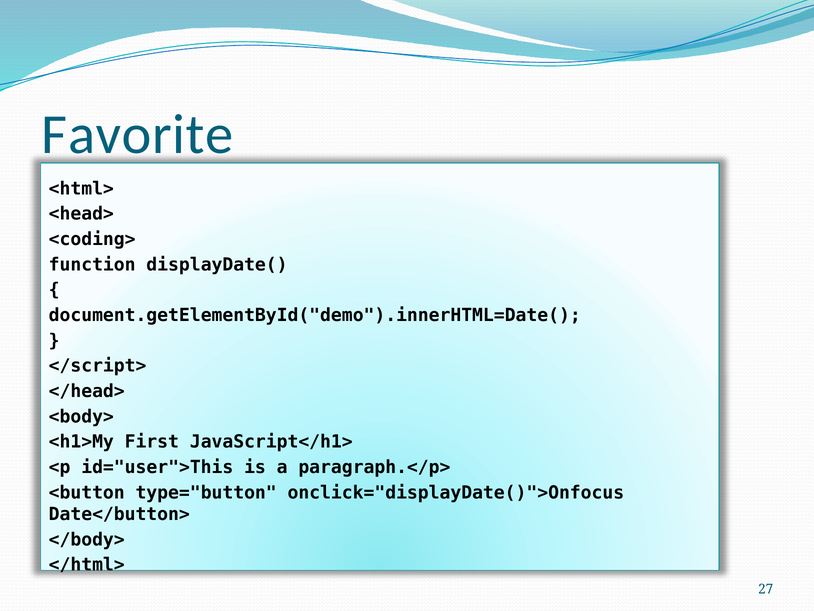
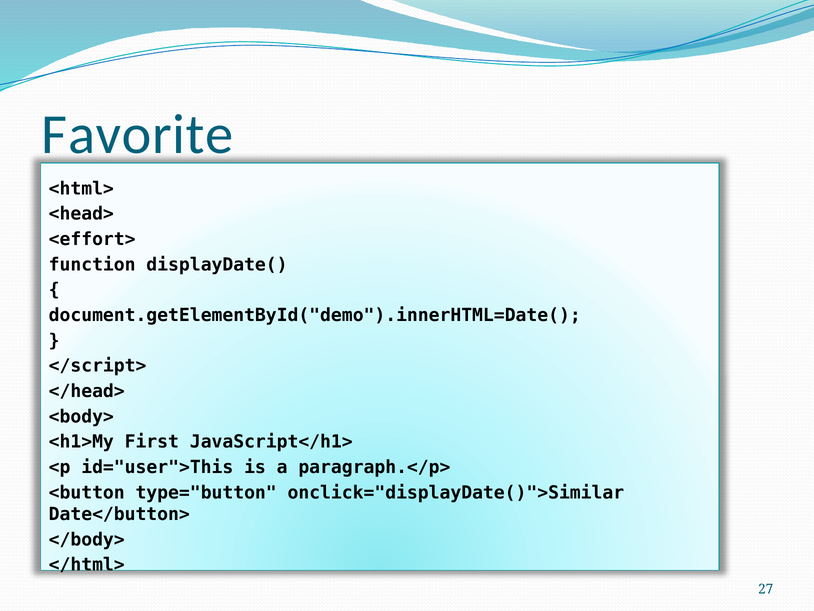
<coding>: <coding> -> <effort>
onclick="displayDate()">Onfocus: onclick="displayDate()">Onfocus -> onclick="displayDate()">Similar
